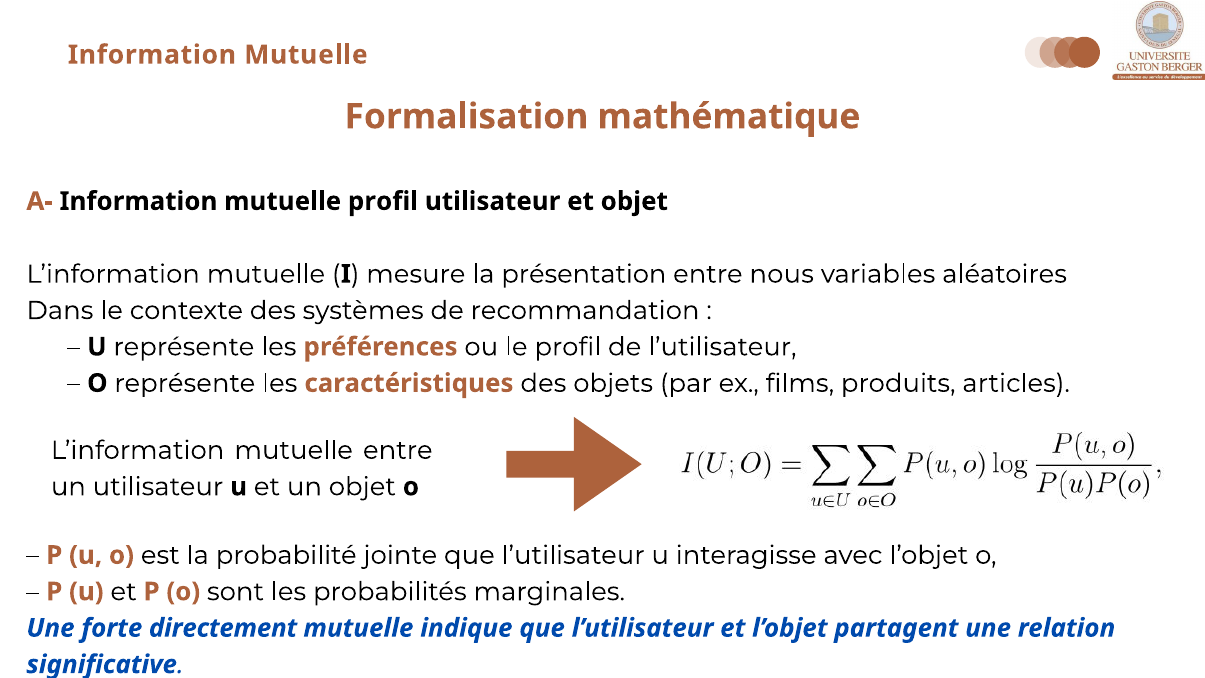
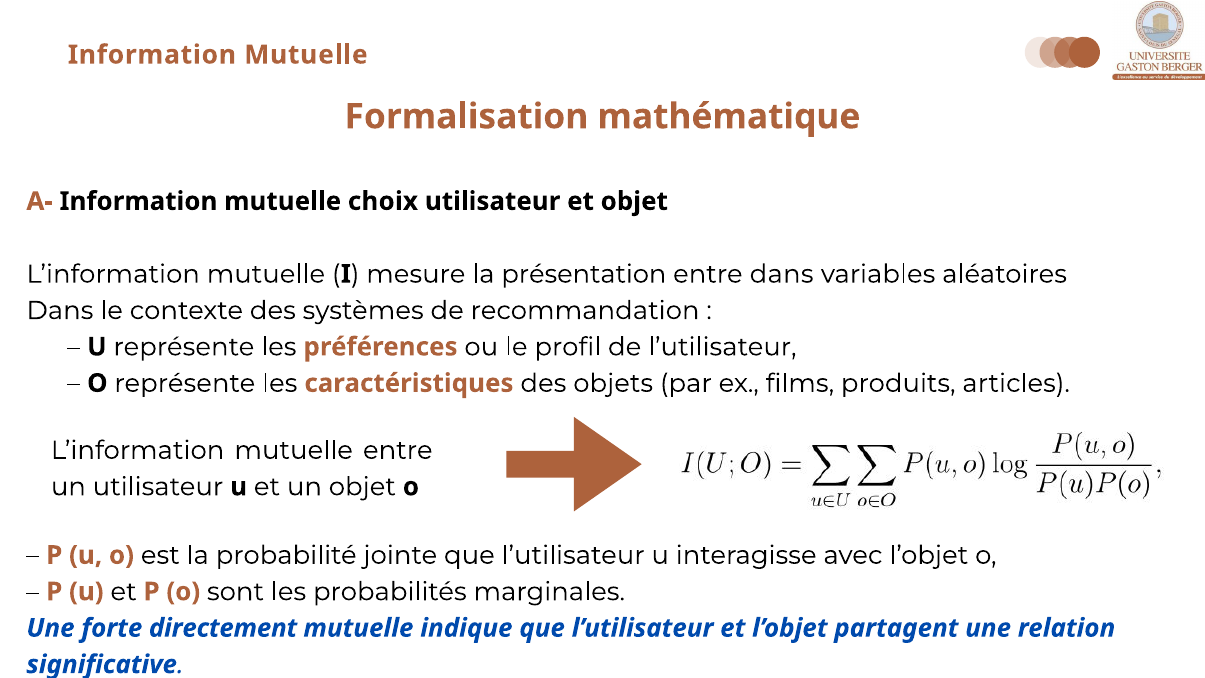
mutuelle profil: profil -> choix
entre nous: nous -> dans
